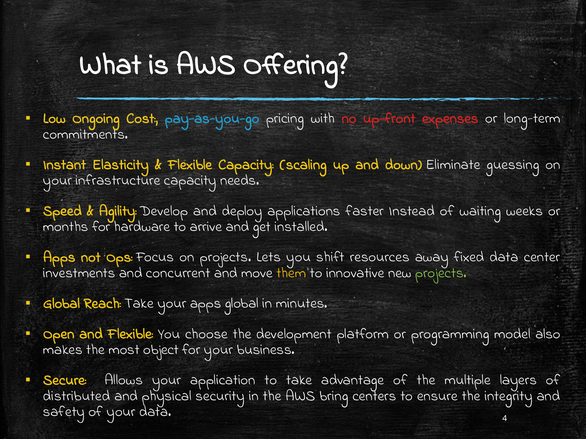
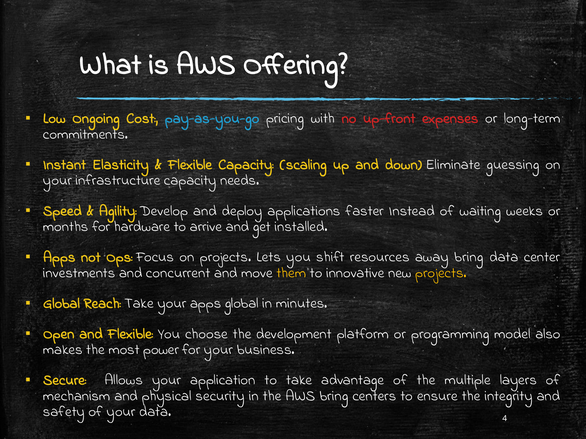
away fixed: fixed -> bring
projects at (441, 273) colour: light green -> yellow
object: object -> power
distributed: distributed -> mechanism
